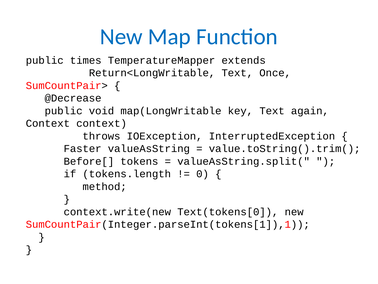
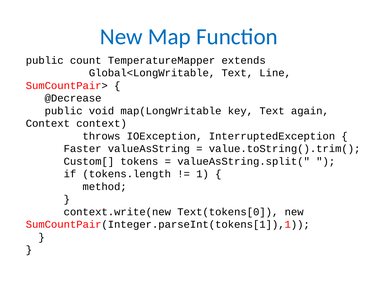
times: times -> count
Return<LongWritable: Return<LongWritable -> Global<LongWritable
Once: Once -> Line
Before[: Before[ -> Custom[
0: 0 -> 1
